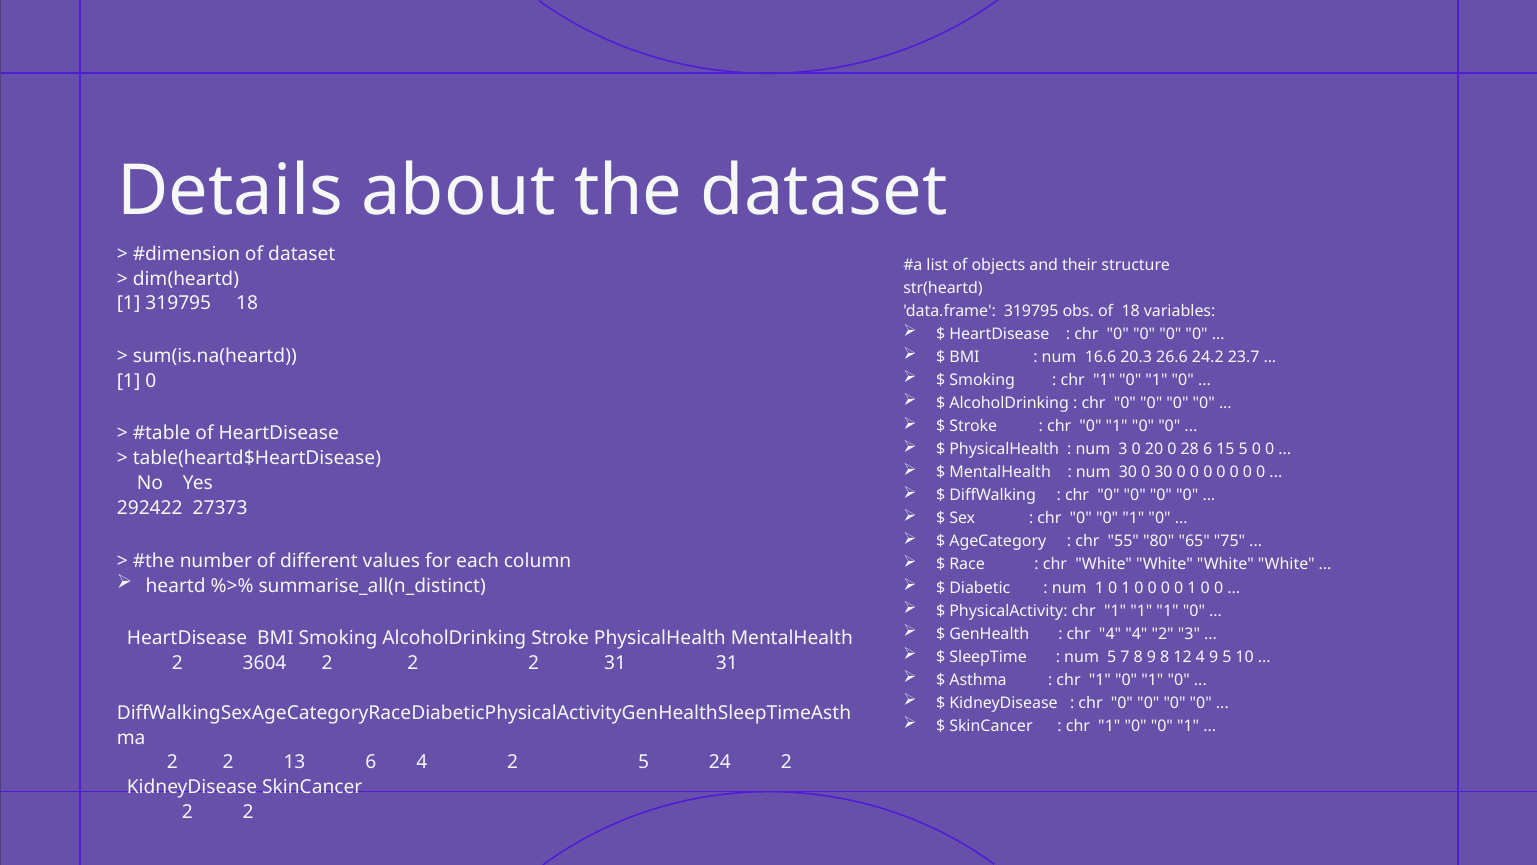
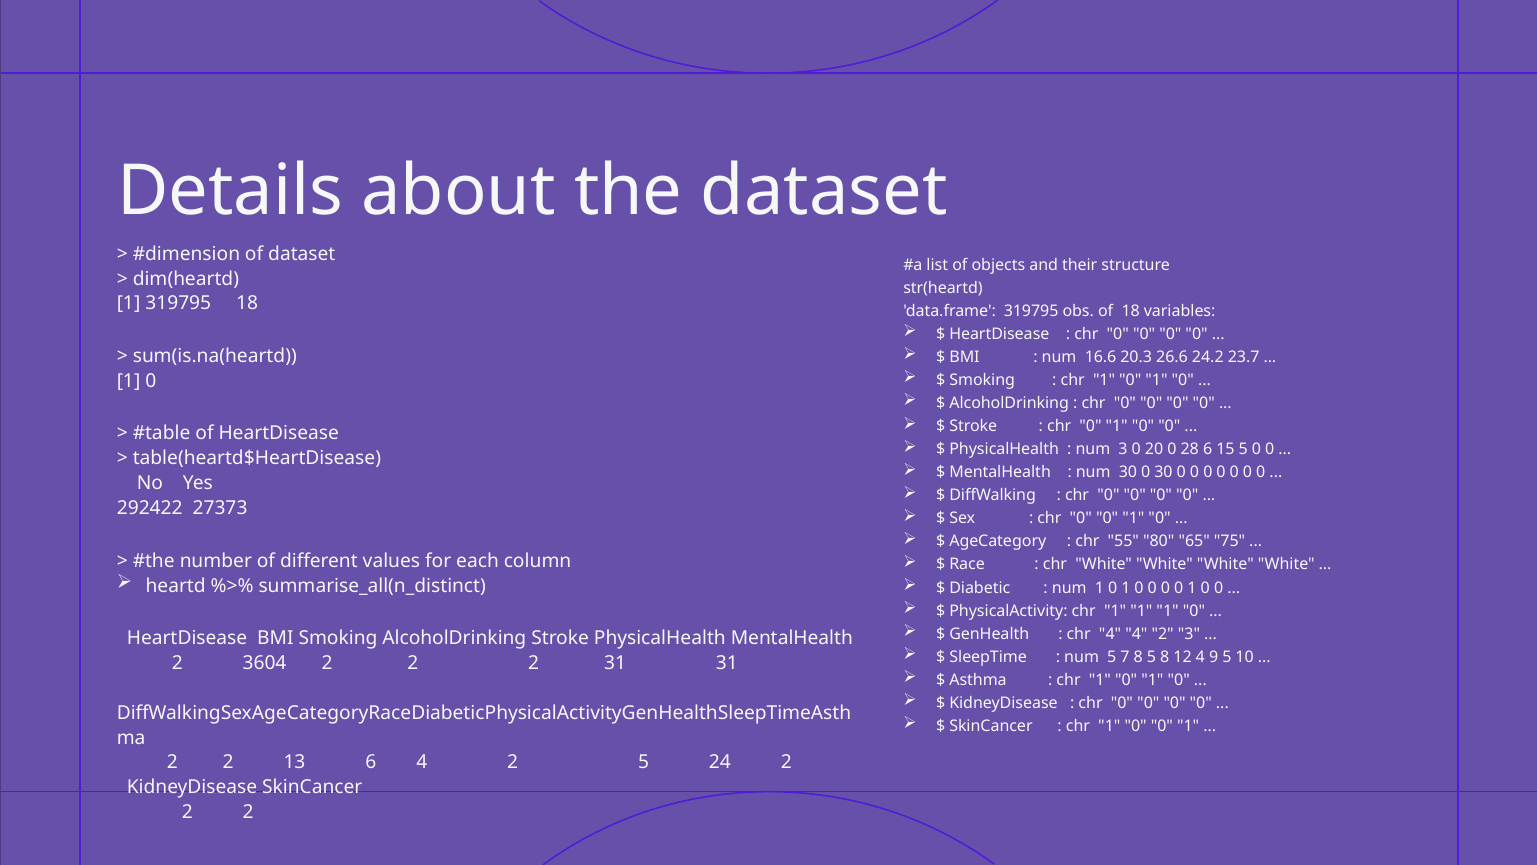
8 9: 9 -> 5
